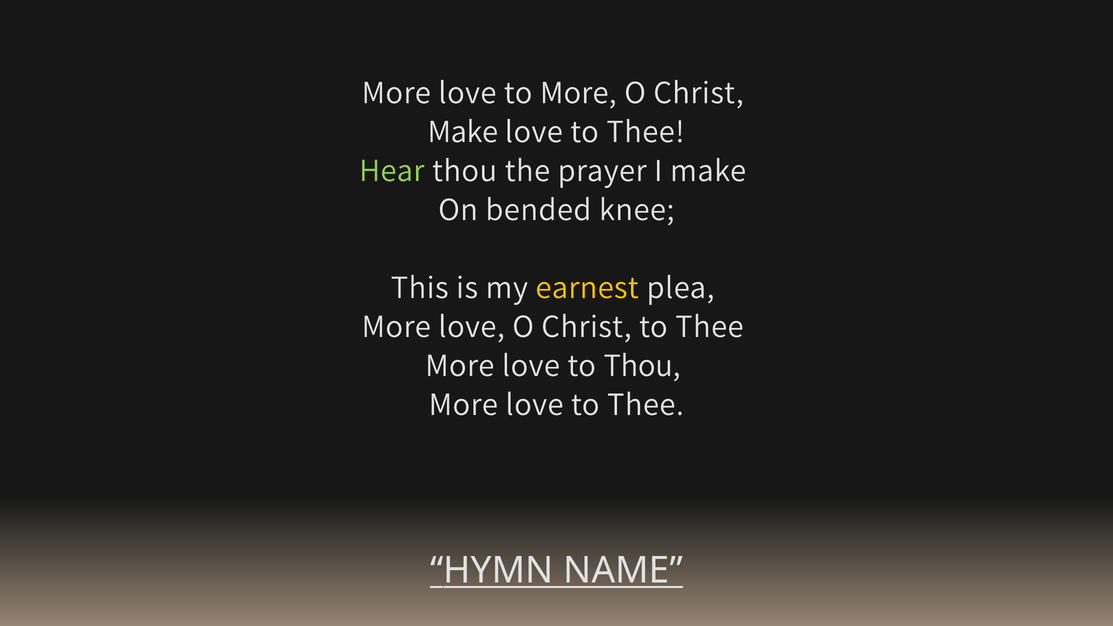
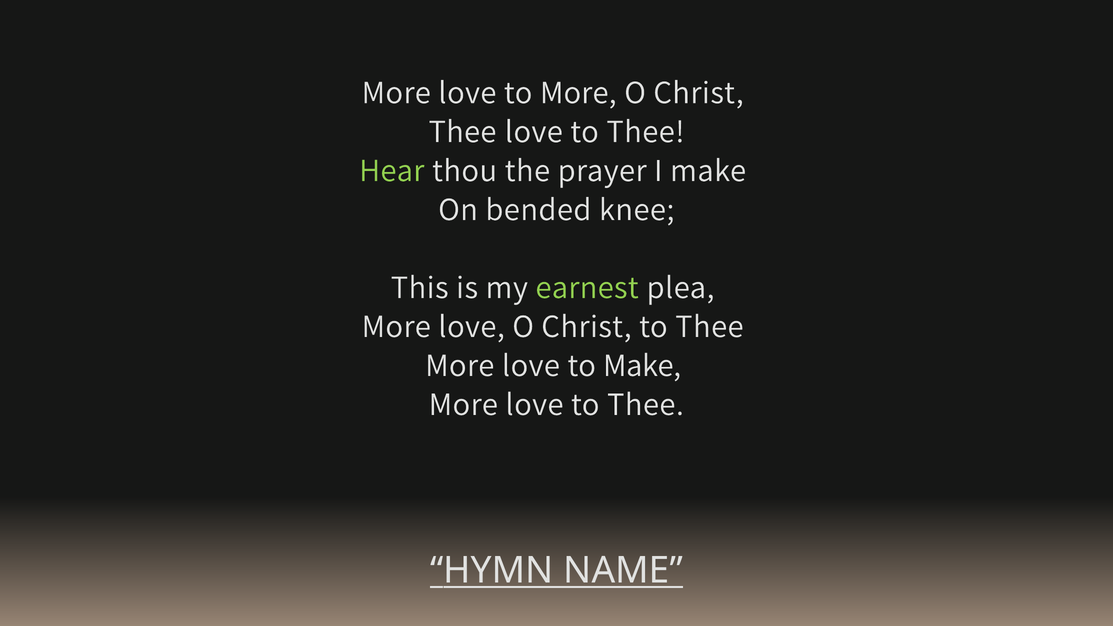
Make at (463, 131): Make -> Thee
earnest colour: yellow -> light green
to Thou: Thou -> Make
